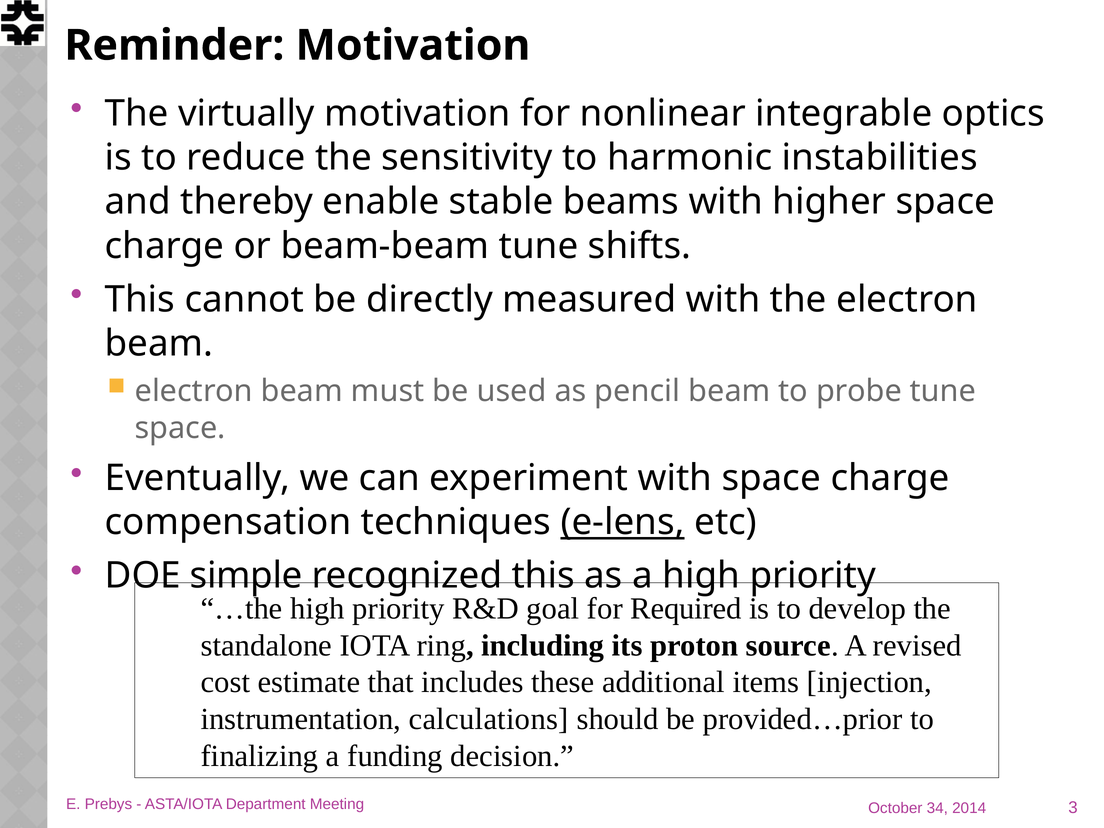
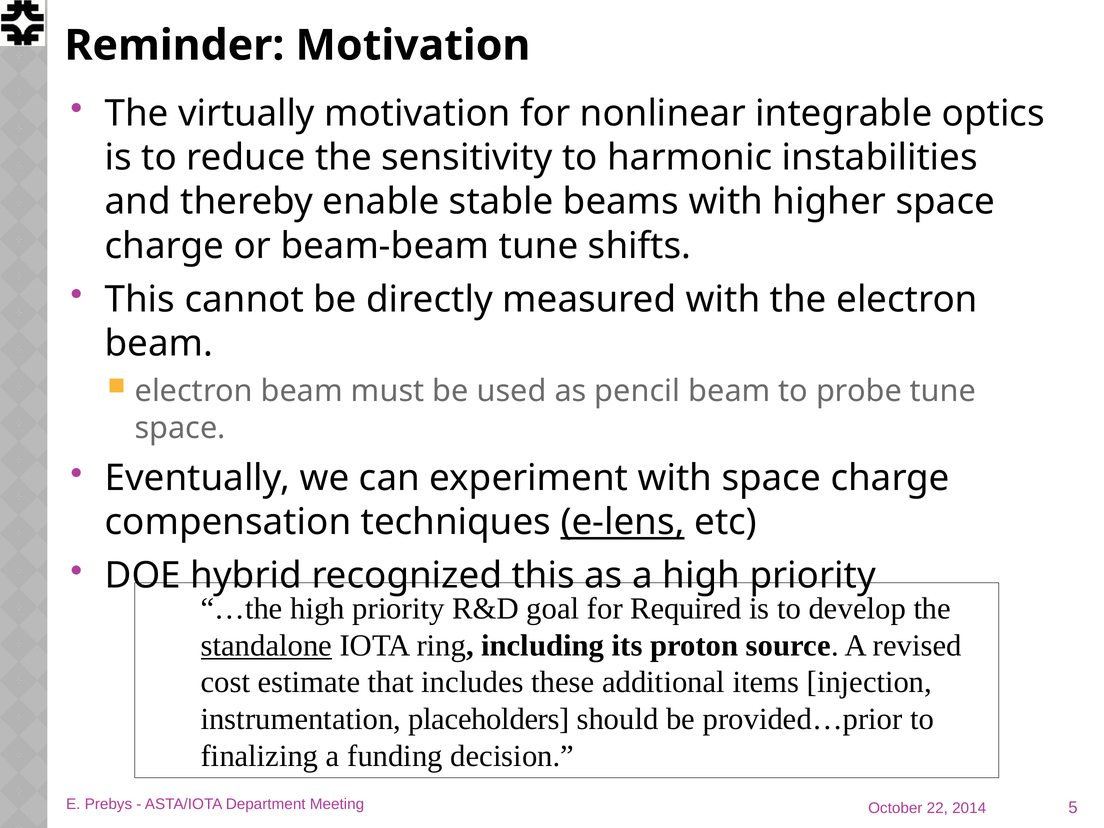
simple: simple -> hybrid
standalone underline: none -> present
calculations: calculations -> placeholders
3: 3 -> 5
34: 34 -> 22
